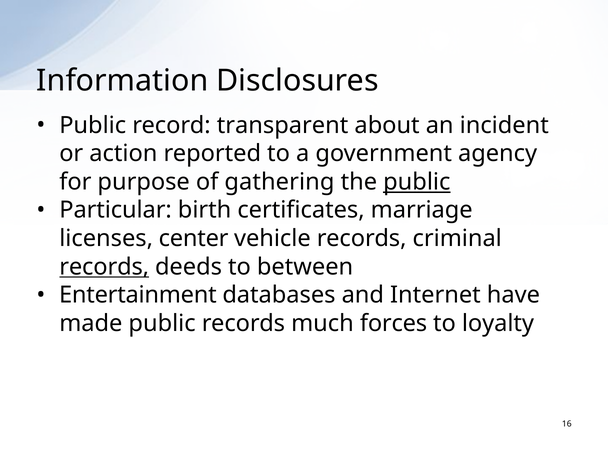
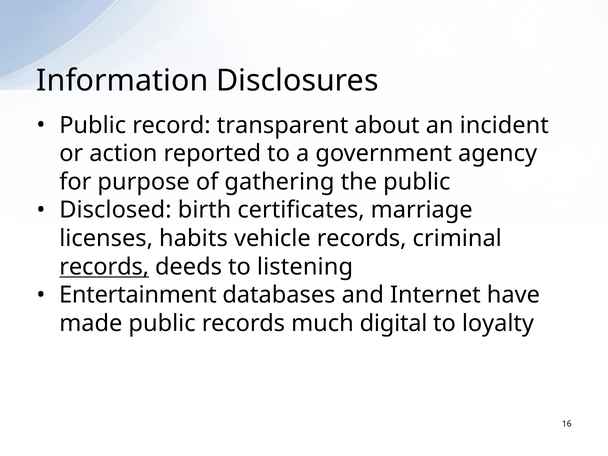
public at (417, 182) underline: present -> none
Particular: Particular -> Disclosed
center: center -> habits
between: between -> listening
forces: forces -> digital
